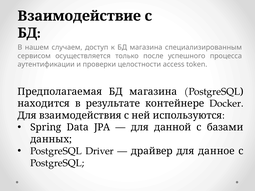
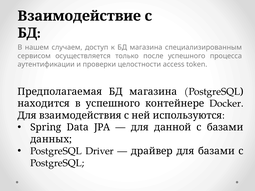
в результате: результате -> успешного
для данное: данное -> базами
